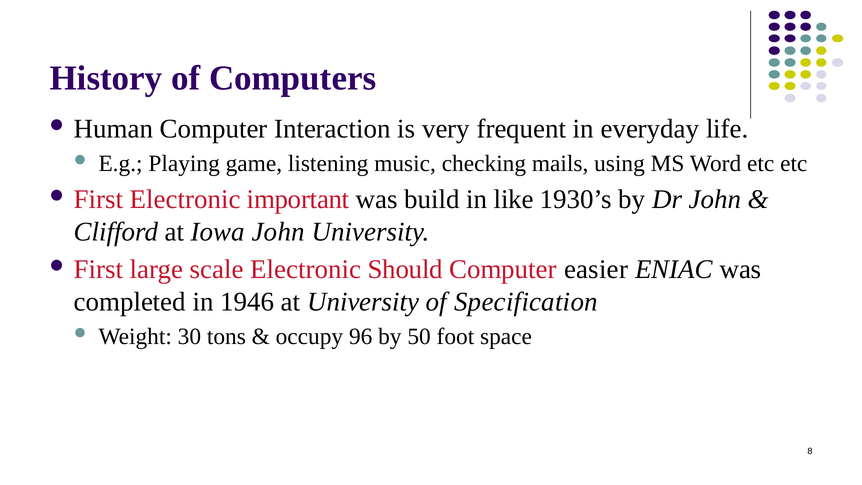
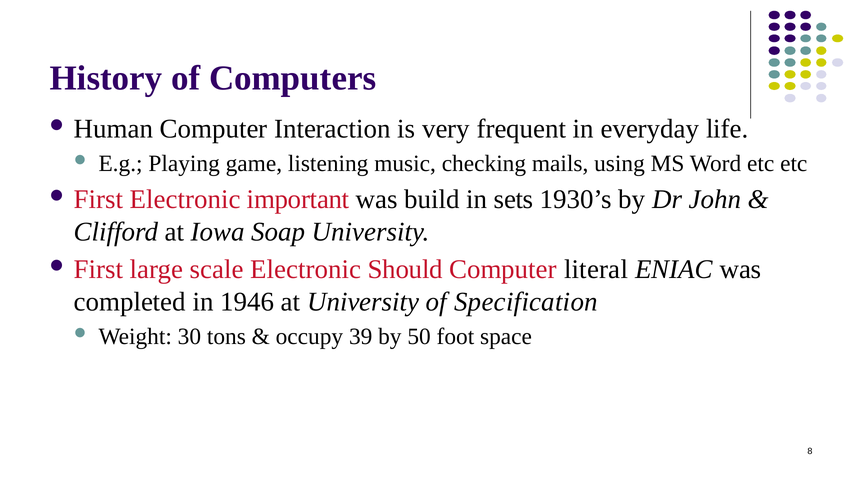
like: like -> sets
Iowa John: John -> Soap
easier: easier -> literal
96: 96 -> 39
